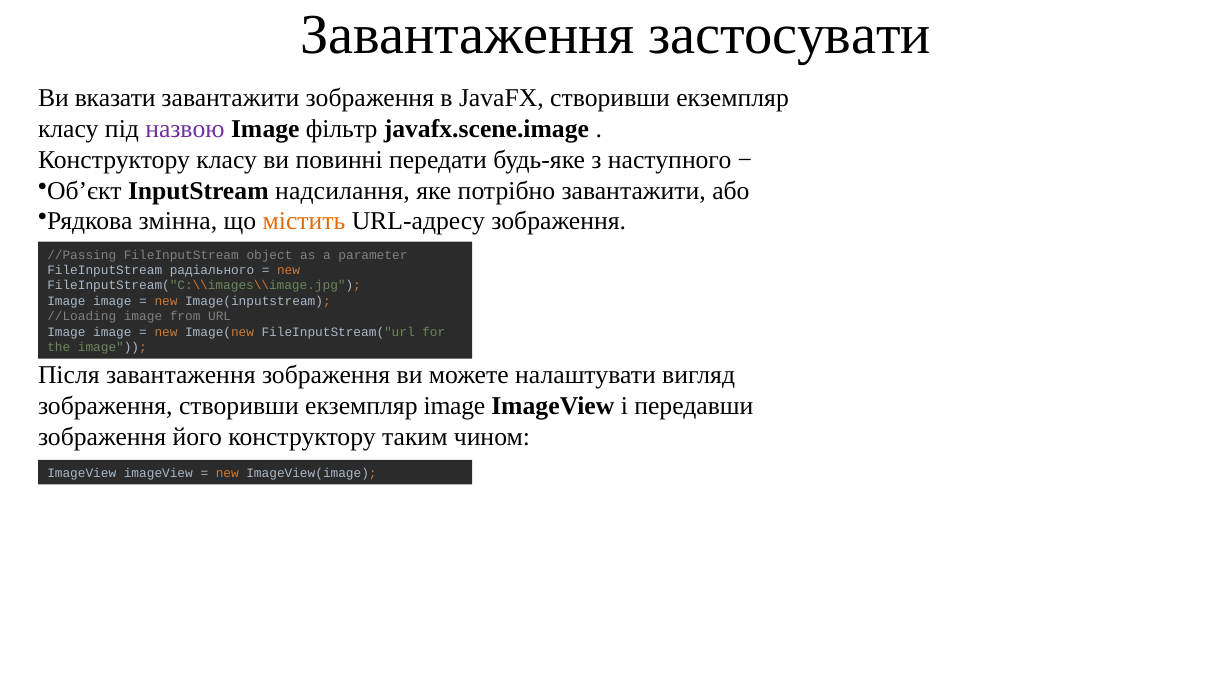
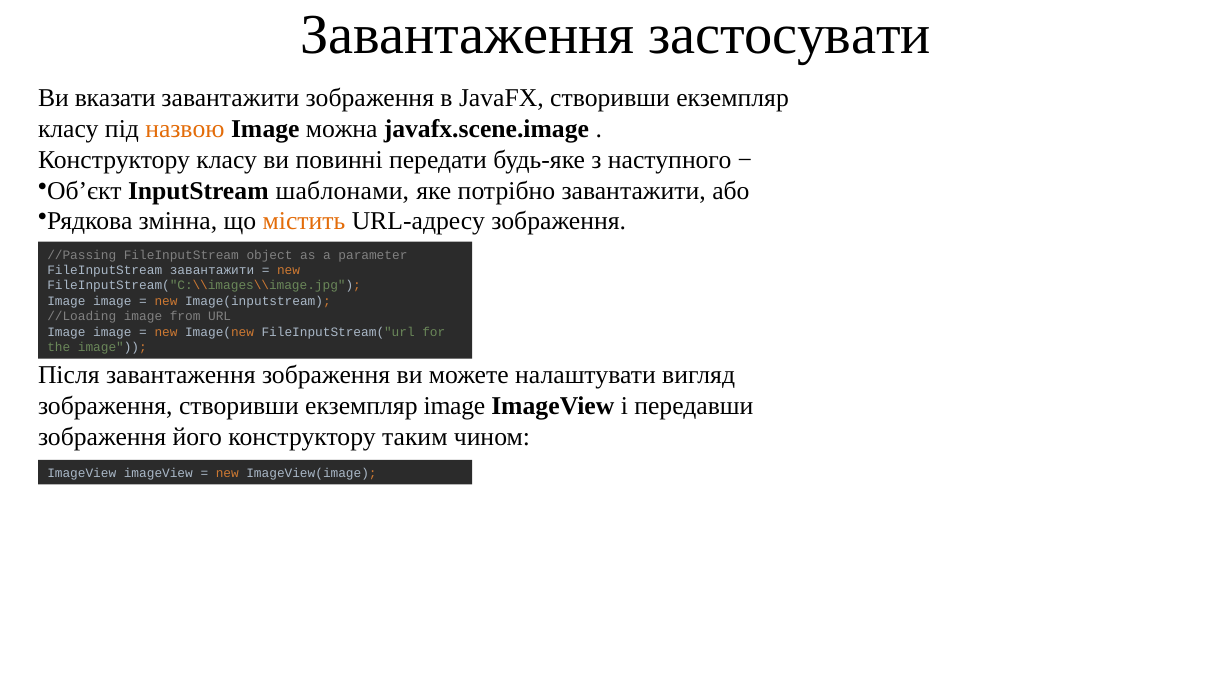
назвою colour: purple -> orange
фільтр: фільтр -> можна
надсилання: надсилання -> шаблонами
FileInputStream радіального: радіального -> завантажити
